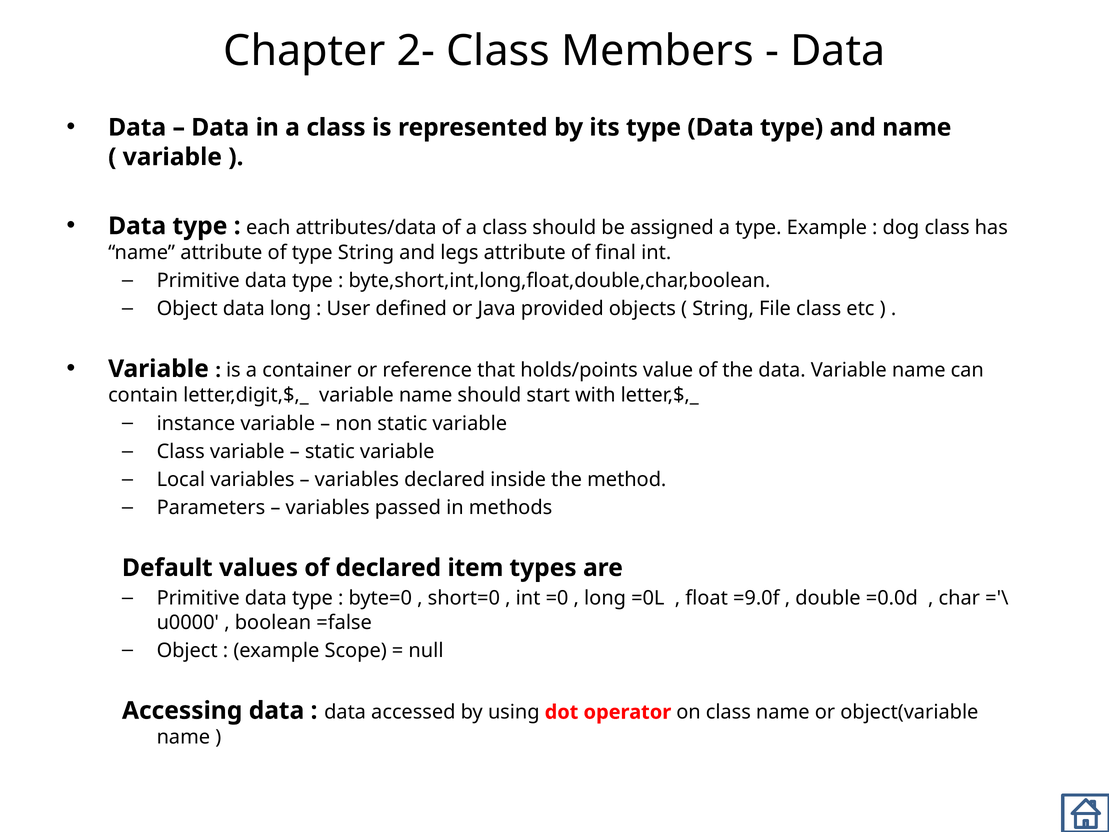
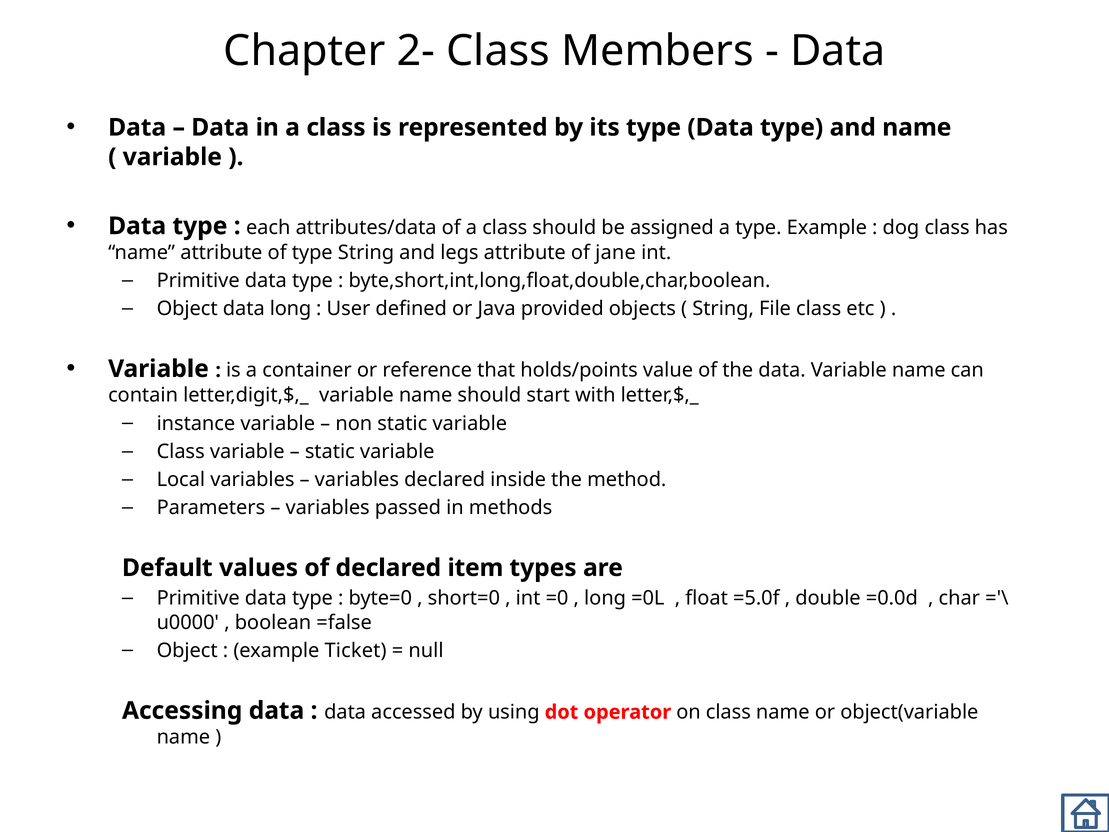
final: final -> jane
=9.0f: =9.0f -> =5.0f
Scope: Scope -> Ticket
